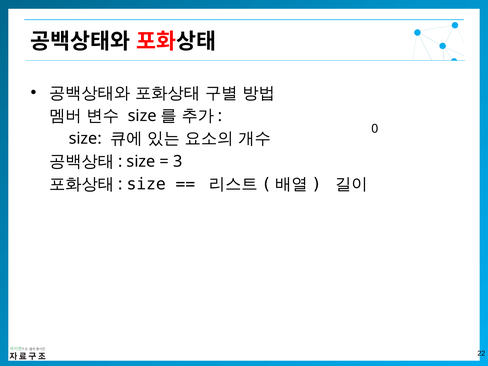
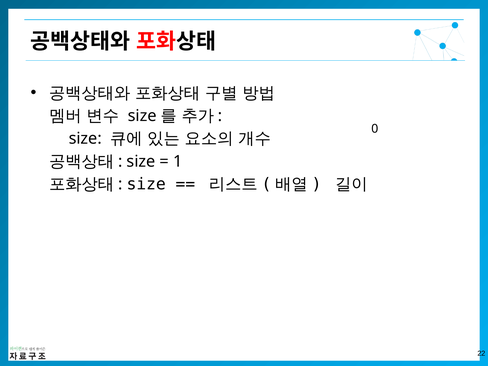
3: 3 -> 1
